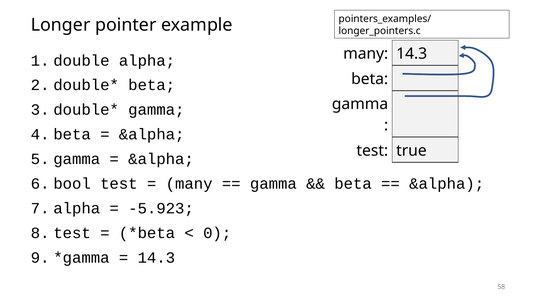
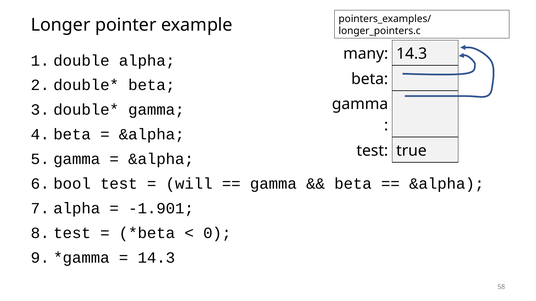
many at (189, 184): many -> will
-5.923: -5.923 -> -1.901
